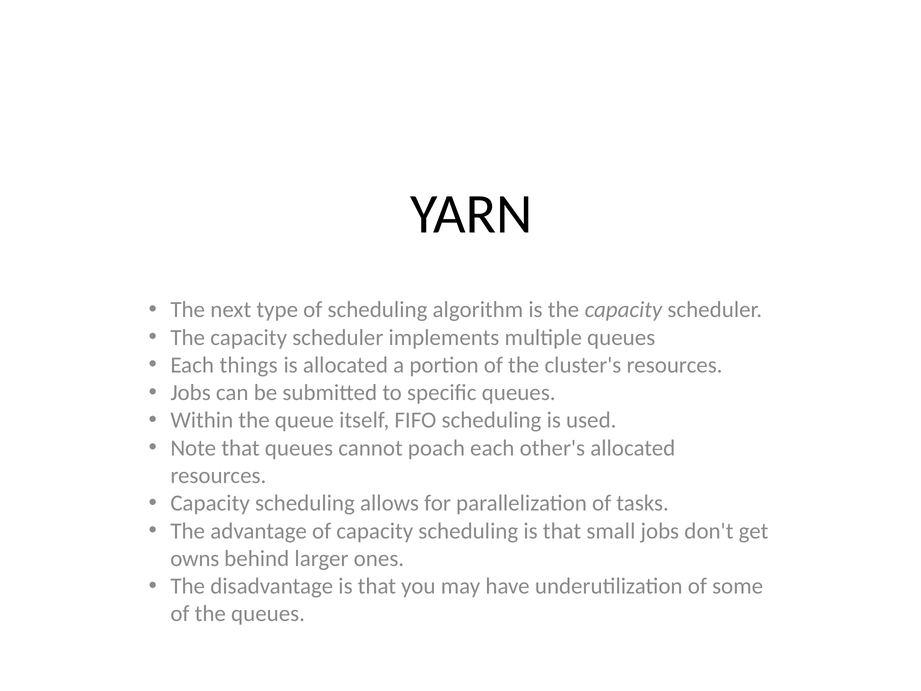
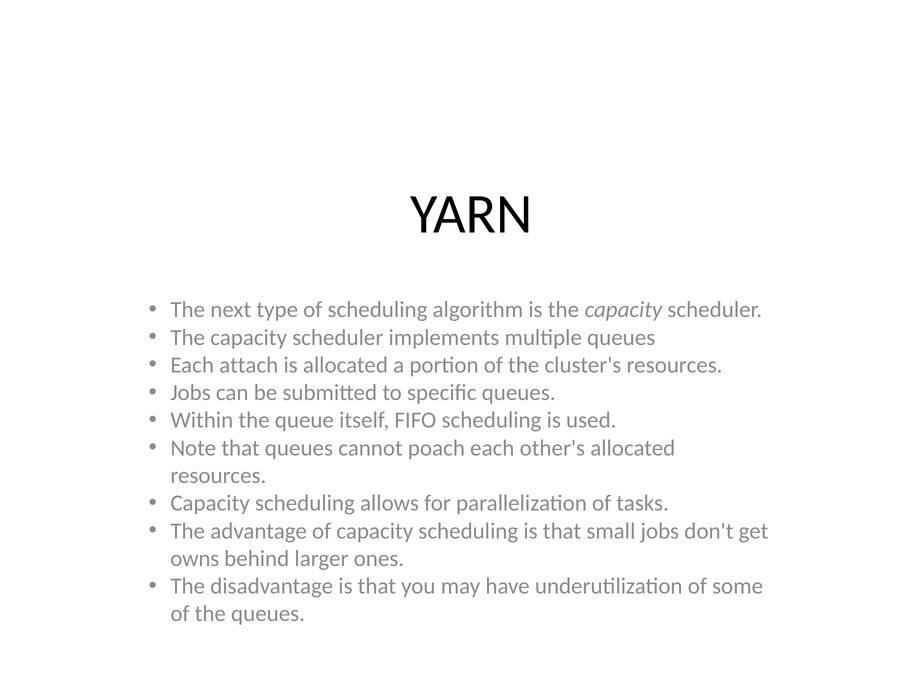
things: things -> attach
